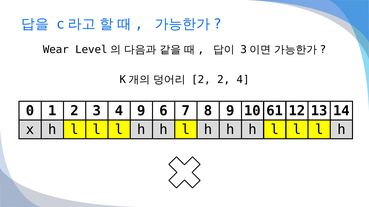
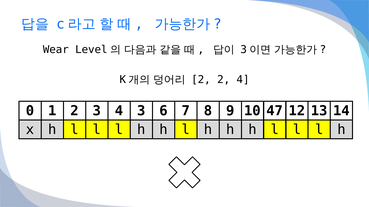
4 9: 9 -> 3
61: 61 -> 47
